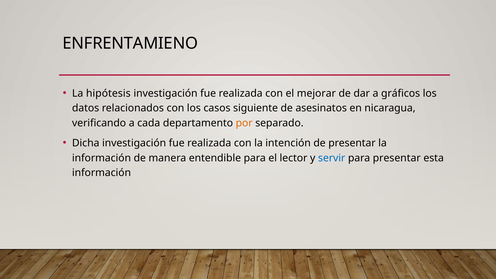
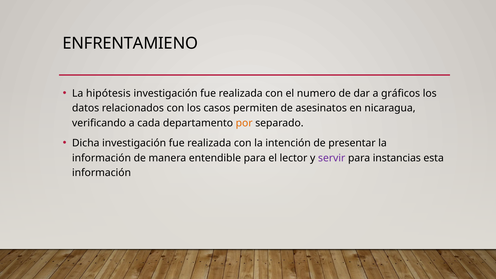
mejorar: mejorar -> numero
siguiente: siguiente -> permiten
servir colour: blue -> purple
para presentar: presentar -> instancias
